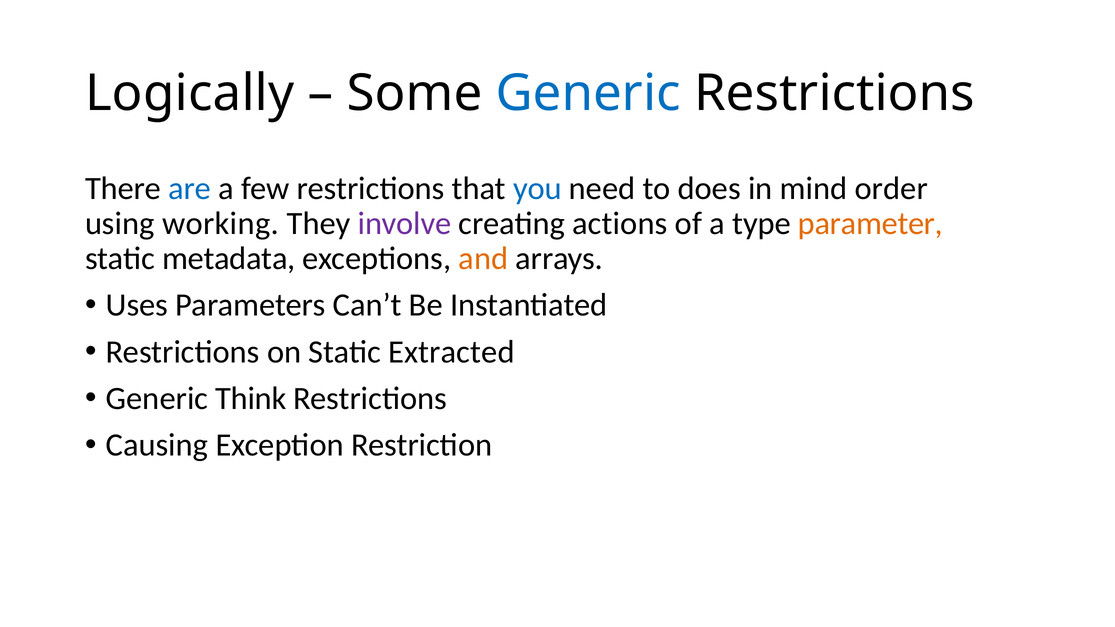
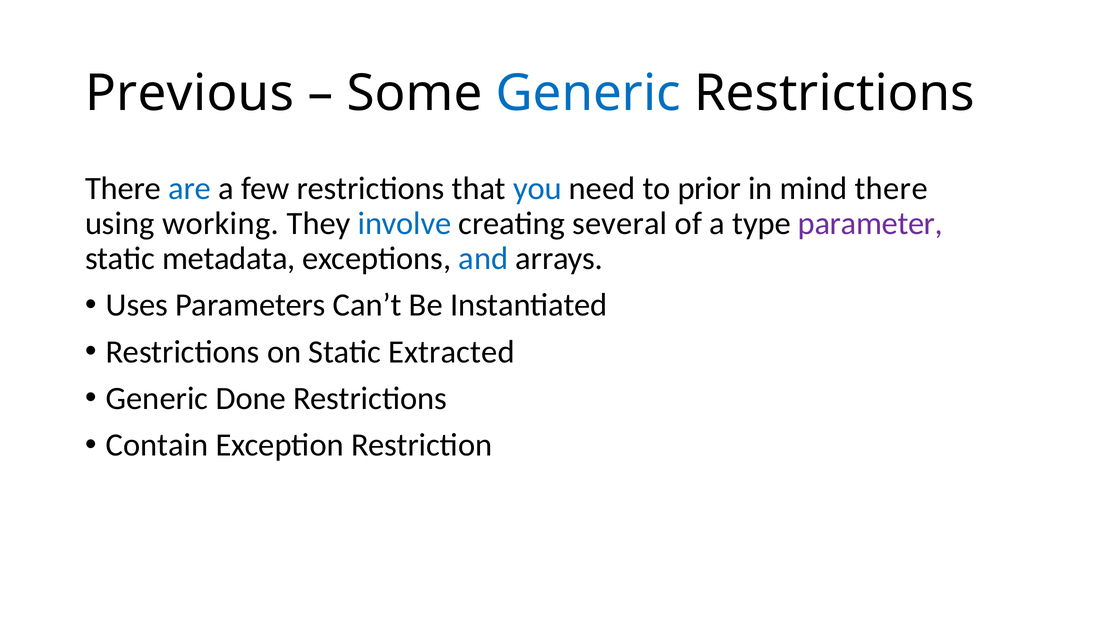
Logically: Logically -> Previous
does: does -> prior
mind order: order -> there
involve colour: purple -> blue
actions: actions -> several
parameter colour: orange -> purple
and colour: orange -> blue
Think: Think -> Done
Causing: Causing -> Contain
